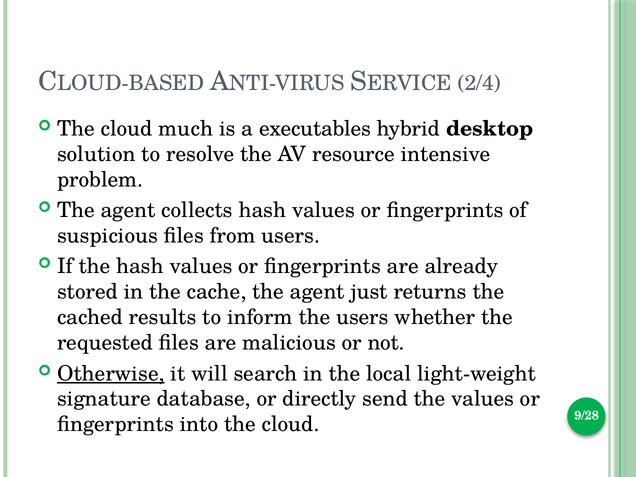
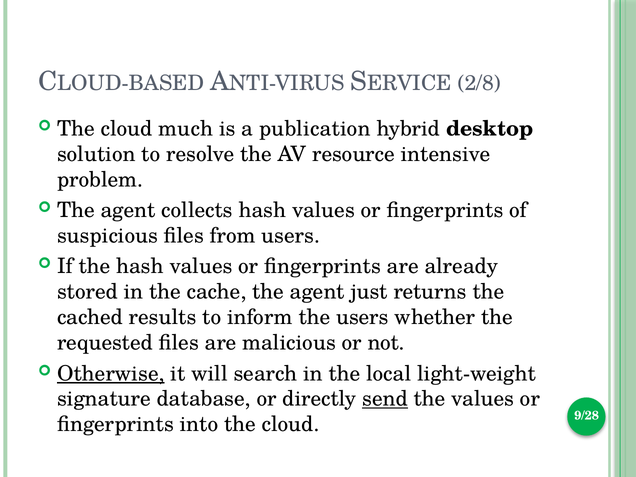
2/4: 2/4 -> 2/8
executables: executables -> publication
send underline: none -> present
